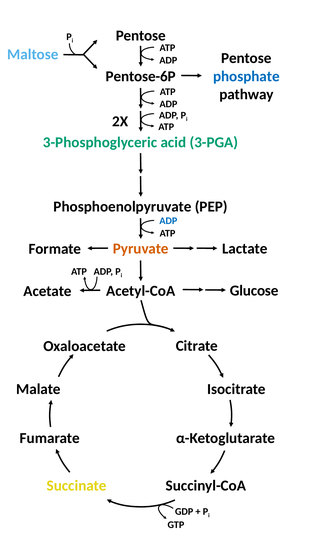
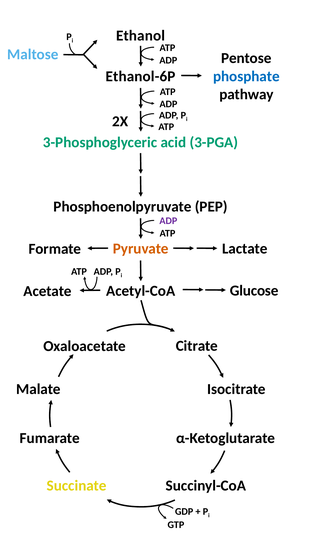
Pentose at (141, 36): Pentose -> Ethanol
Pentose-6P: Pentose-6P -> Ethanol-6P
ADP at (168, 220) colour: blue -> purple
